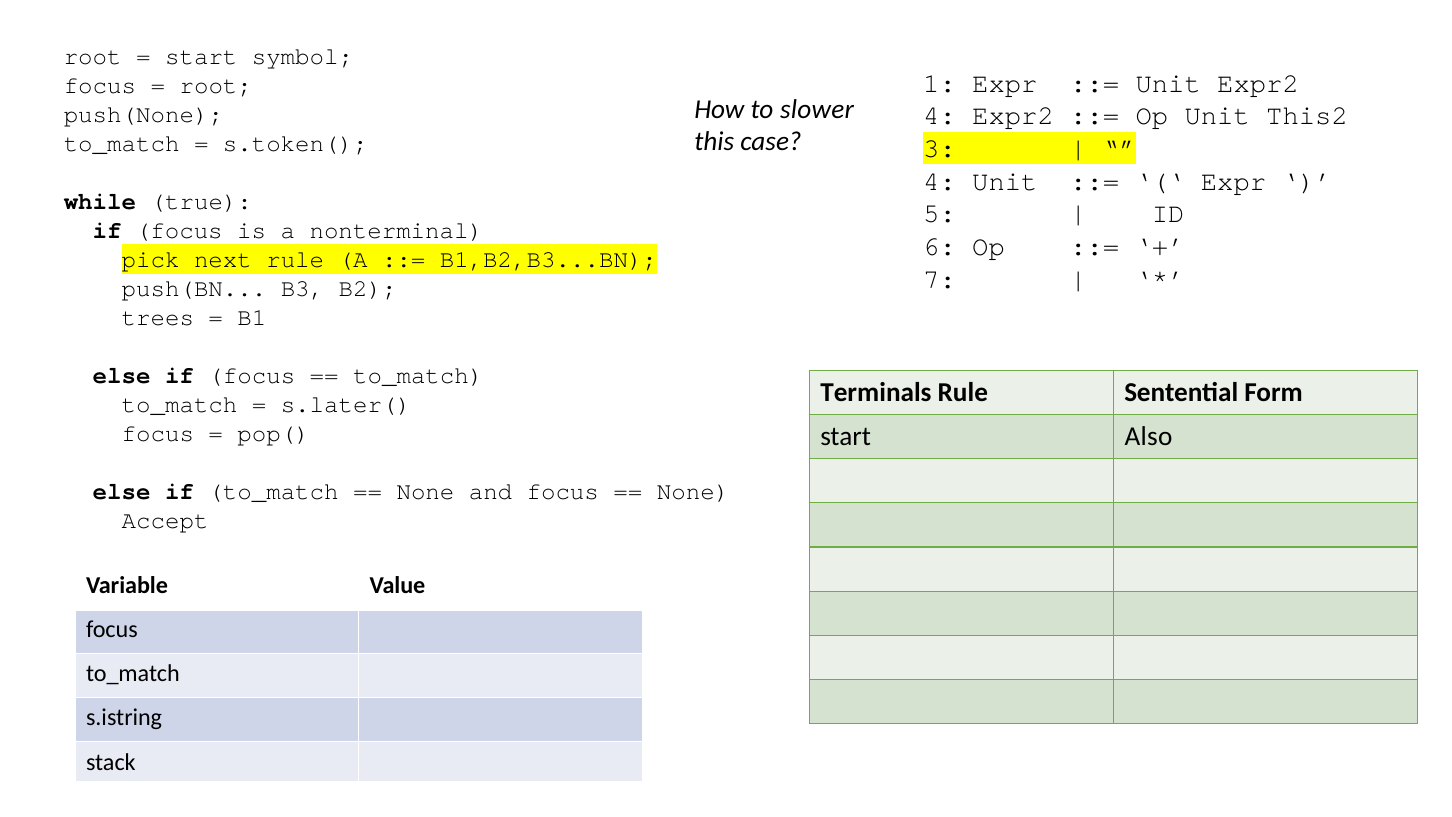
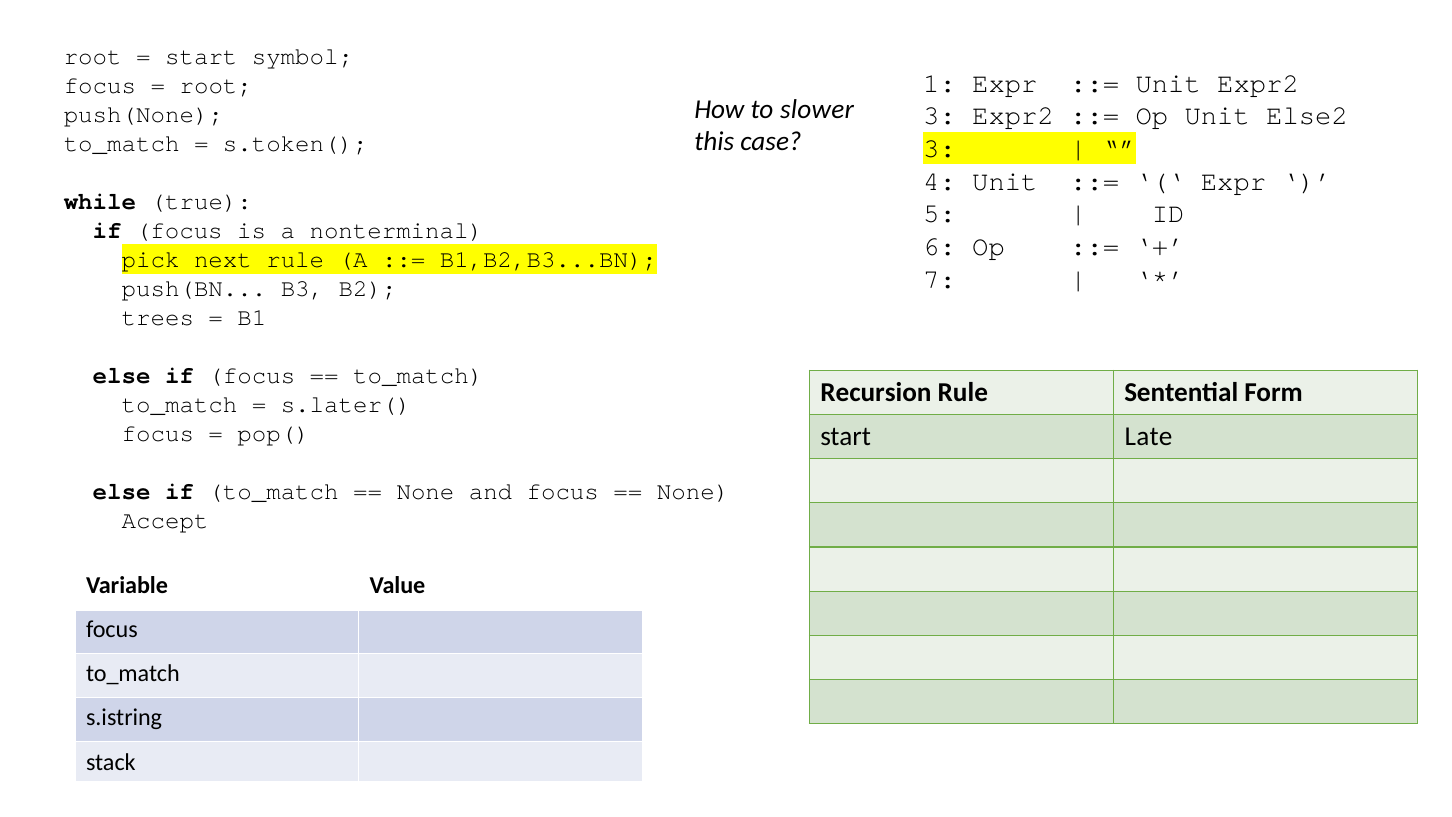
4 at (940, 116): 4 -> 3
This2: This2 -> Else2
Terminals: Terminals -> Recursion
Also: Also -> Late
